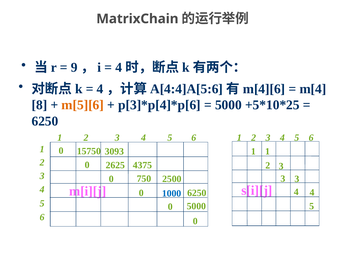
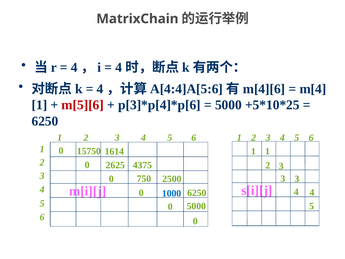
9 at (74, 67): 9 -> 4
8 at (39, 105): 8 -> 1
m[5][6 colour: orange -> red
3093: 3093 -> 1614
